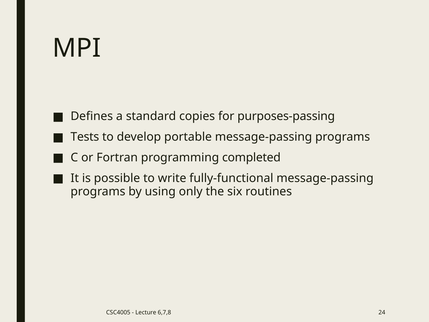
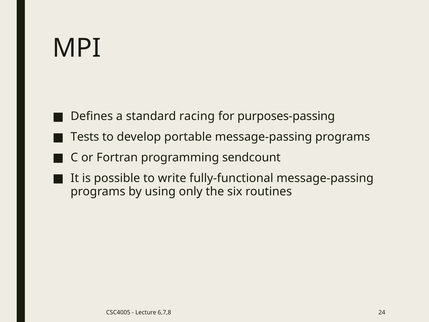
copies: copies -> racing
completed: completed -> sendcount
